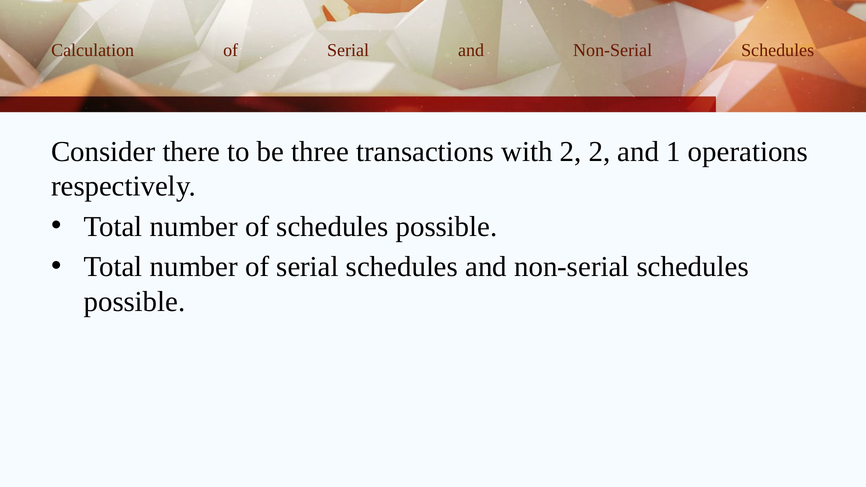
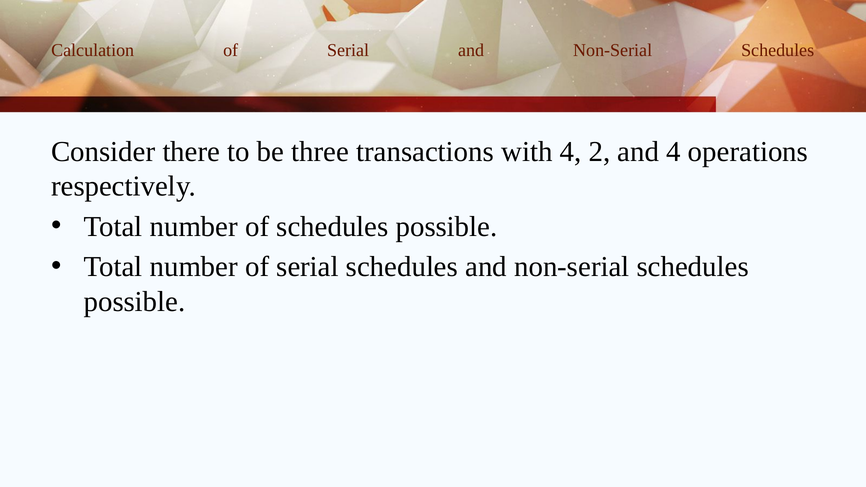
with 2: 2 -> 4
and 1: 1 -> 4
